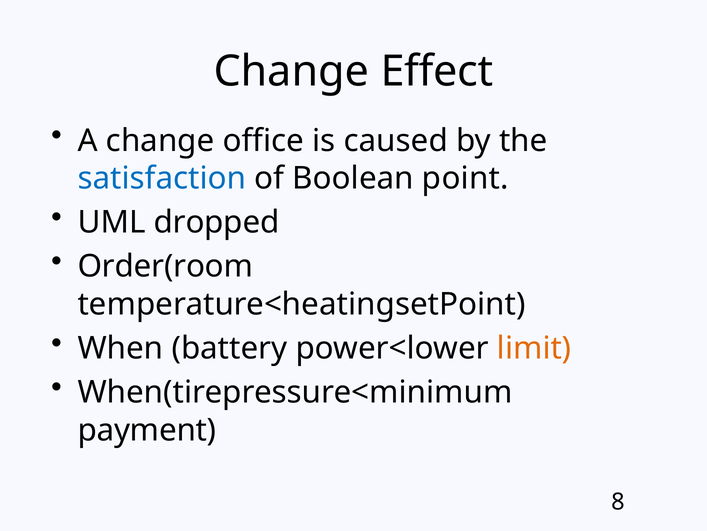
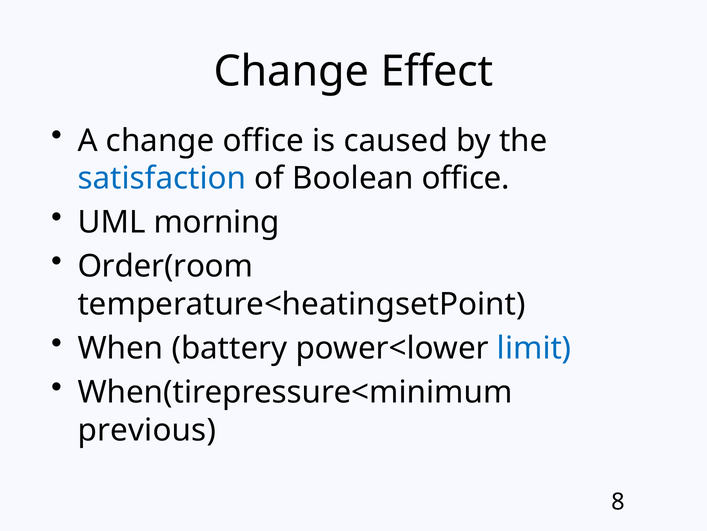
Boolean point: point -> office
dropped: dropped -> morning
limit colour: orange -> blue
payment: payment -> previous
